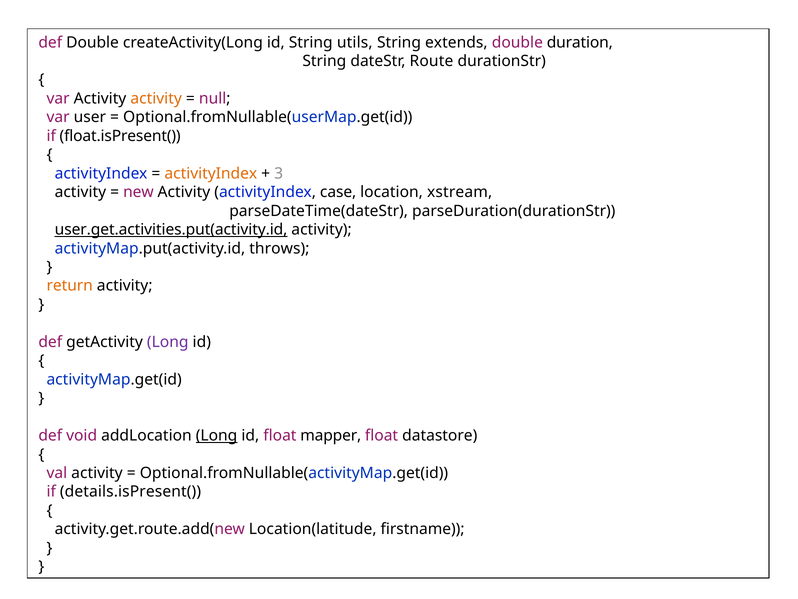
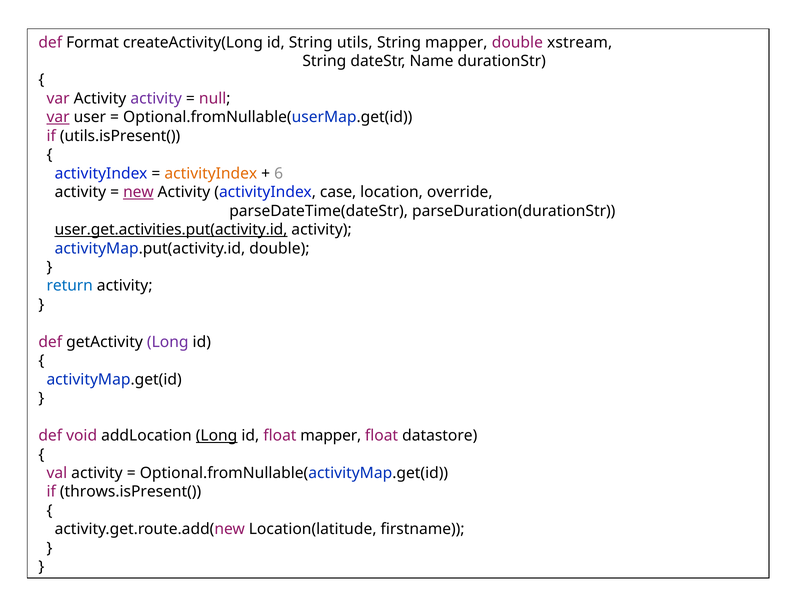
def Double: Double -> Format
String extends: extends -> mapper
duration: duration -> xstream
Route: Route -> Name
activity at (156, 98) colour: orange -> purple
var at (58, 117) underline: none -> present
float.isPresent(: float.isPresent( -> utils.isPresent(
3: 3 -> 6
new underline: none -> present
xstream: xstream -> override
activityMap.put(activity.id throws: throws -> double
return colour: orange -> blue
details.isPresent(: details.isPresent( -> throws.isPresent(
